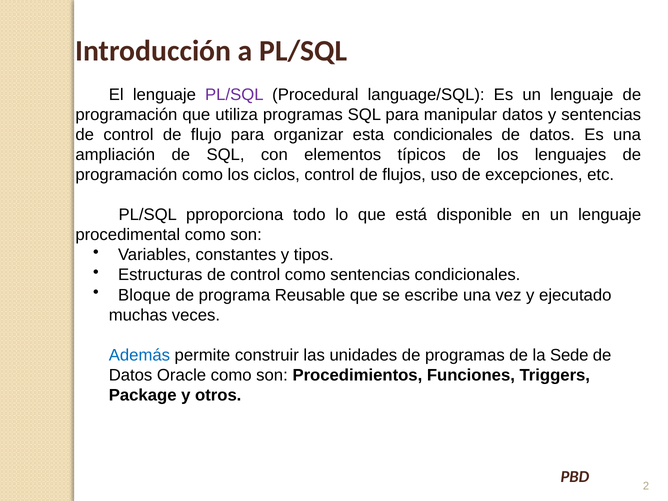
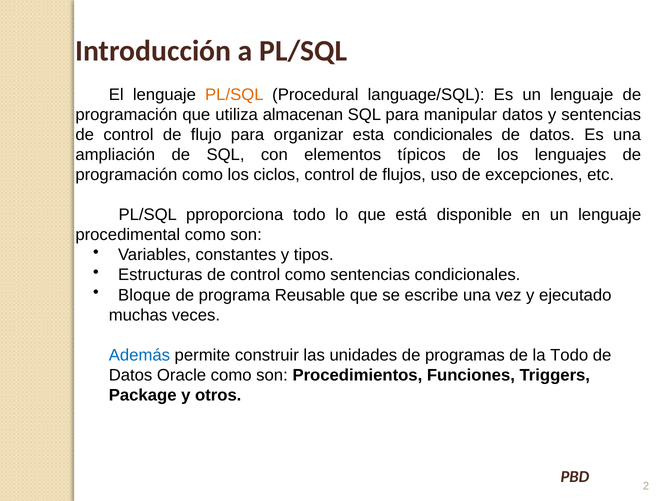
PL/SQL at (234, 95) colour: purple -> orange
utiliza programas: programas -> almacenan
la Sede: Sede -> Todo
